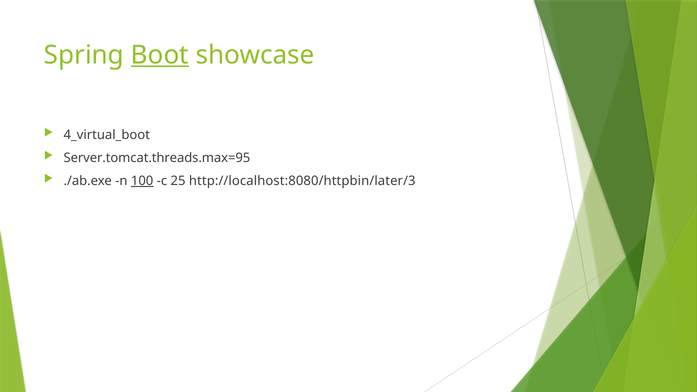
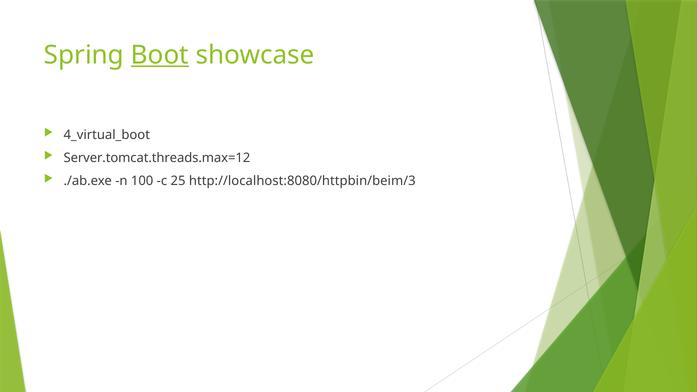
Server.tomcat.threads.max=95: Server.tomcat.threads.max=95 -> Server.tomcat.threads.max=12
100 underline: present -> none
http://localhost:8080/httpbin/later/3: http://localhost:8080/httpbin/later/3 -> http://localhost:8080/httpbin/beim/3
